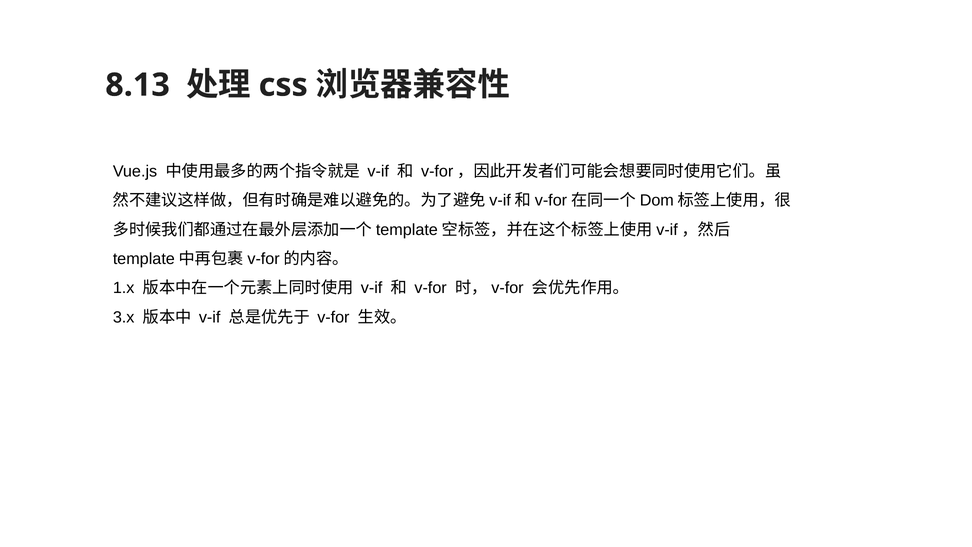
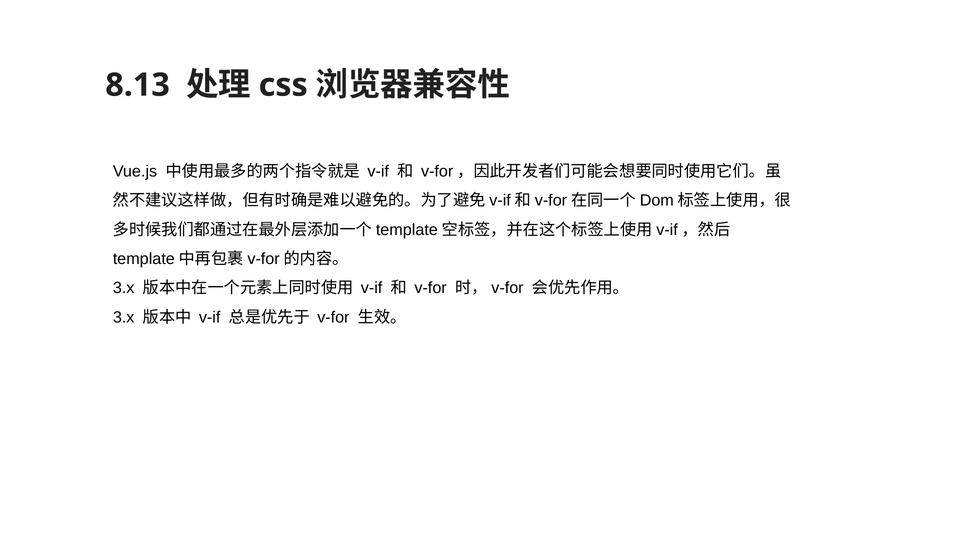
1.x at (124, 288): 1.x -> 3.x
